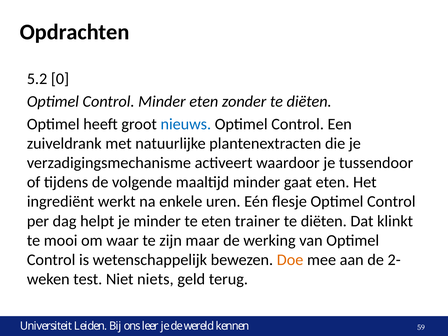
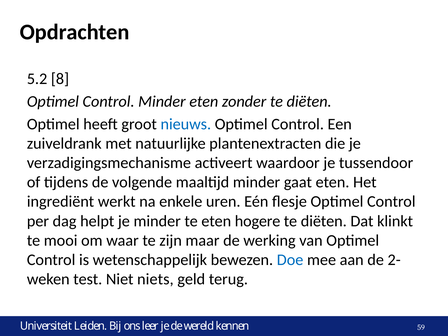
0: 0 -> 8
trainer: trainer -> hogere
Doe colour: orange -> blue
